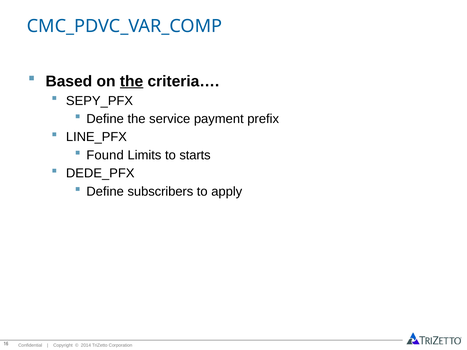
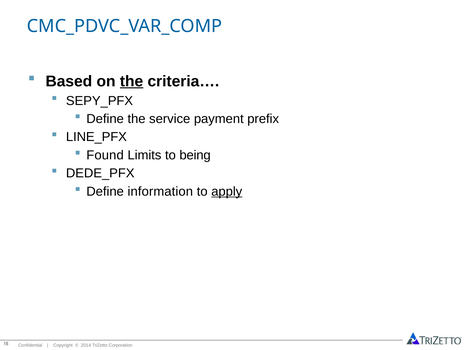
starts: starts -> being
subscribers: subscribers -> information
apply underline: none -> present
